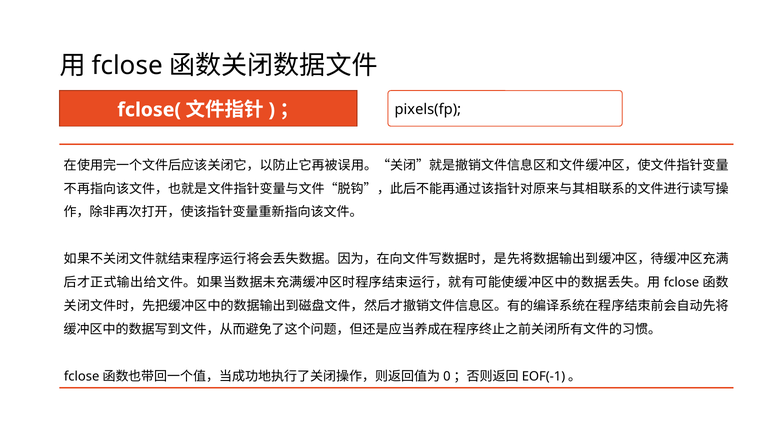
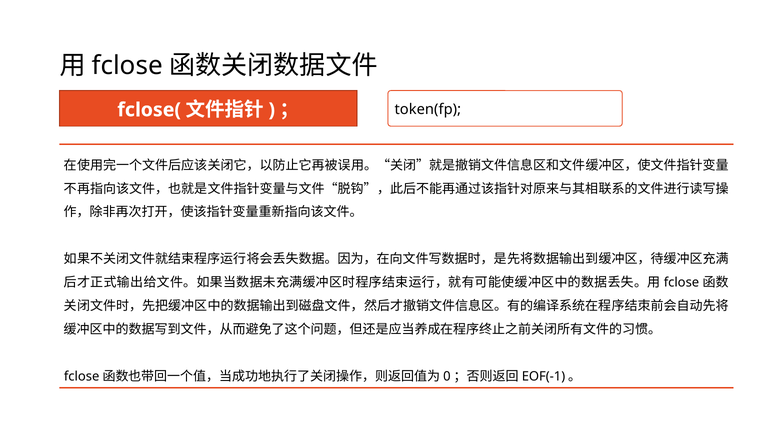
pixels(fp: pixels(fp -> token(fp
